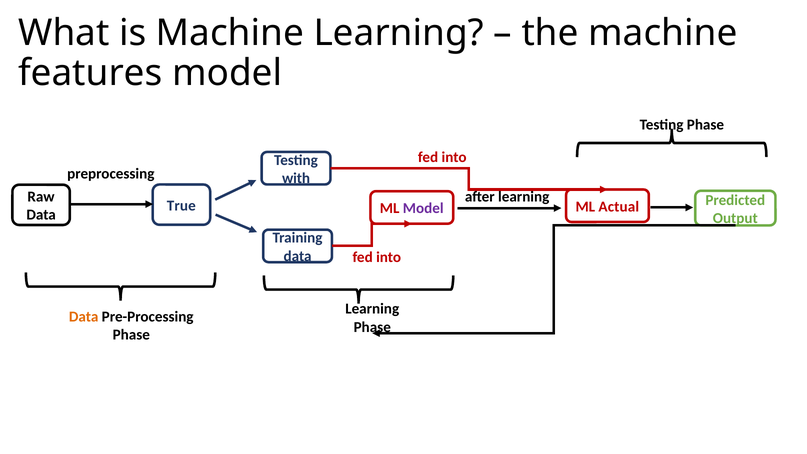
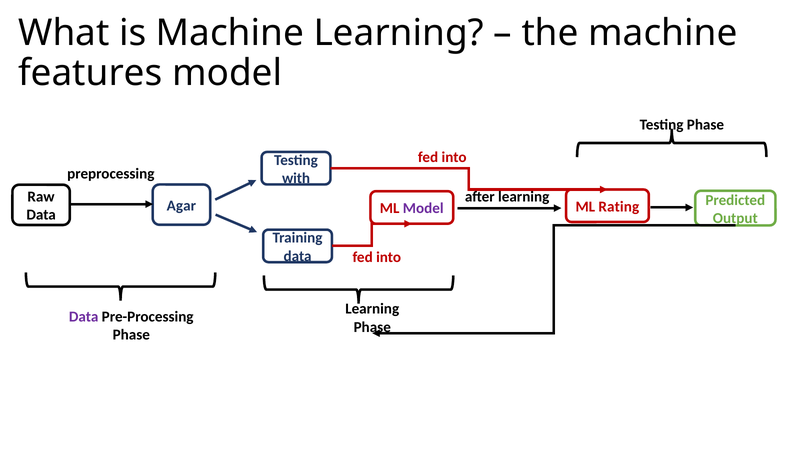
True: True -> Agar
Actual: Actual -> Rating
Data at (84, 316) colour: orange -> purple
